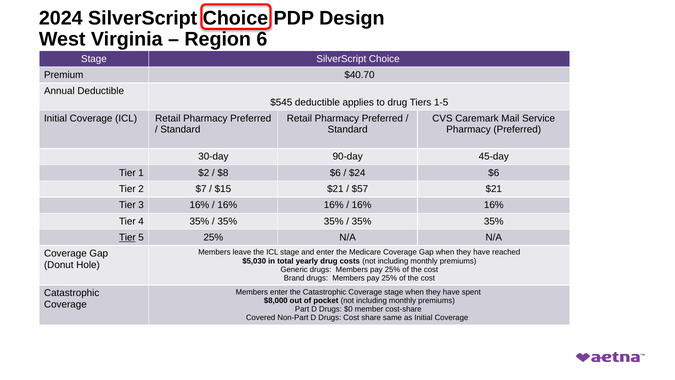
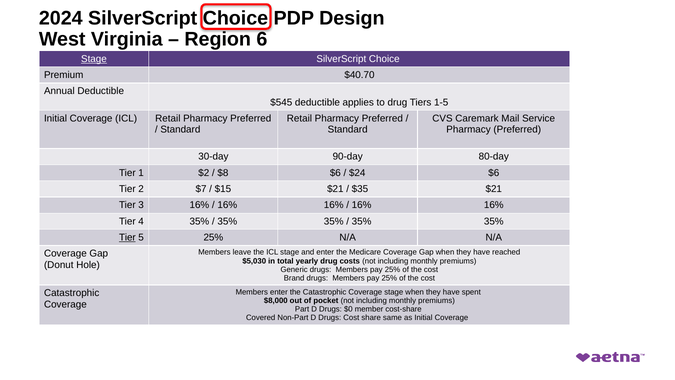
Stage at (94, 59) underline: none -> present
45-day: 45-day -> 80-day
$57: $57 -> $35
